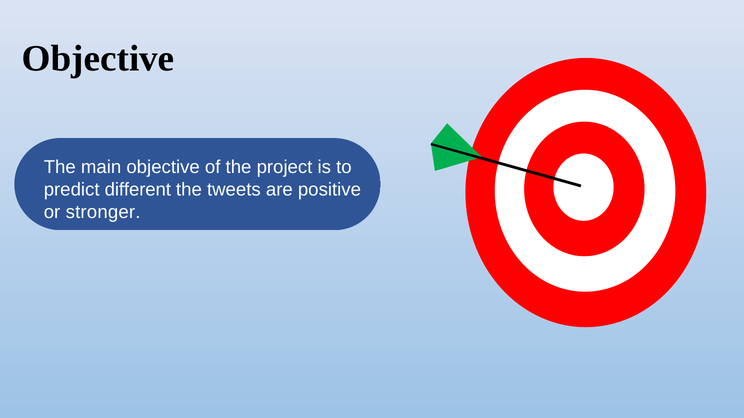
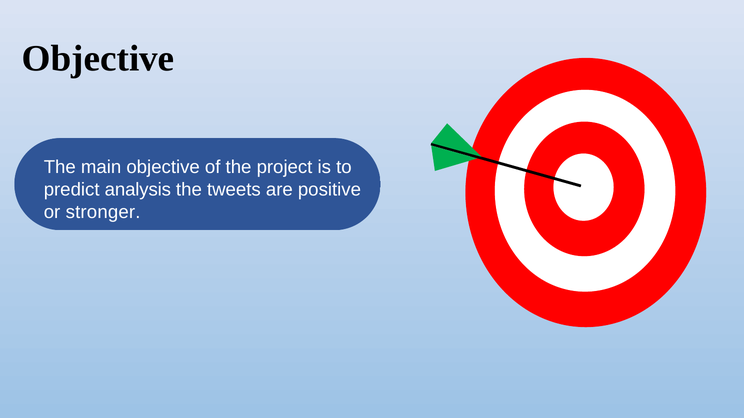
different: different -> analysis
